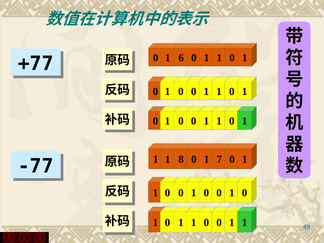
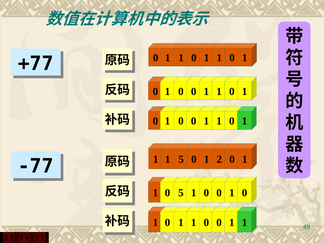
6 at (181, 58): 6 -> 1
1 8: 8 -> 5
7: 7 -> 2
0 at (181, 193): 0 -> 5
